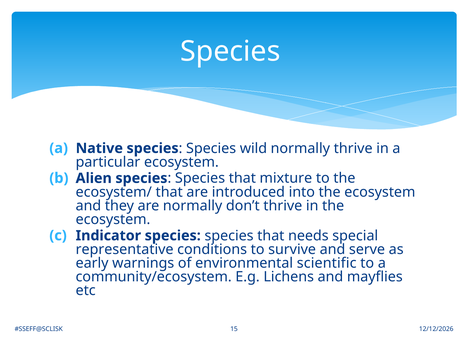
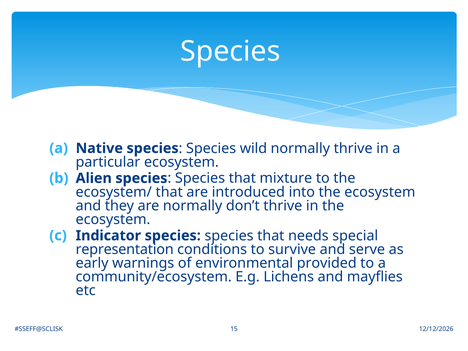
representative: representative -> representation
scientific: scientific -> provided
